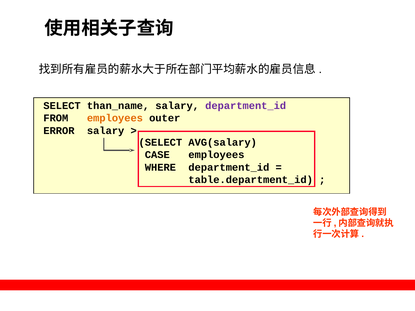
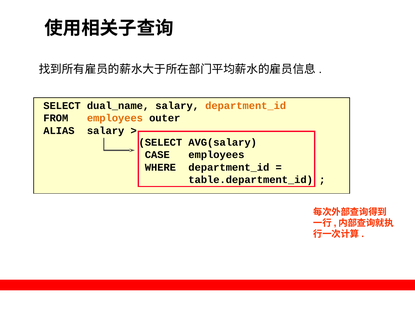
than_name: than_name -> dual_name
department_id at (246, 106) colour: purple -> orange
ERROR: ERROR -> ALIAS
